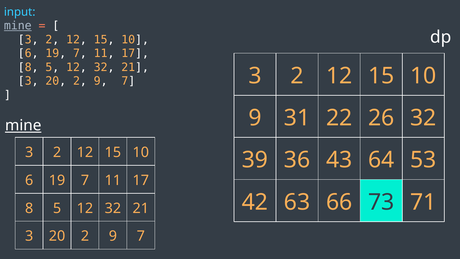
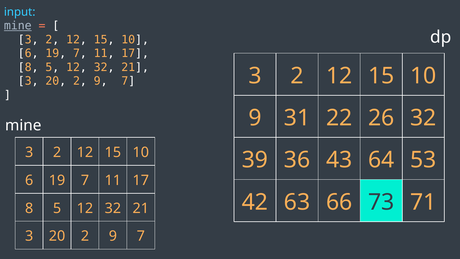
mine at (23, 125) underline: present -> none
